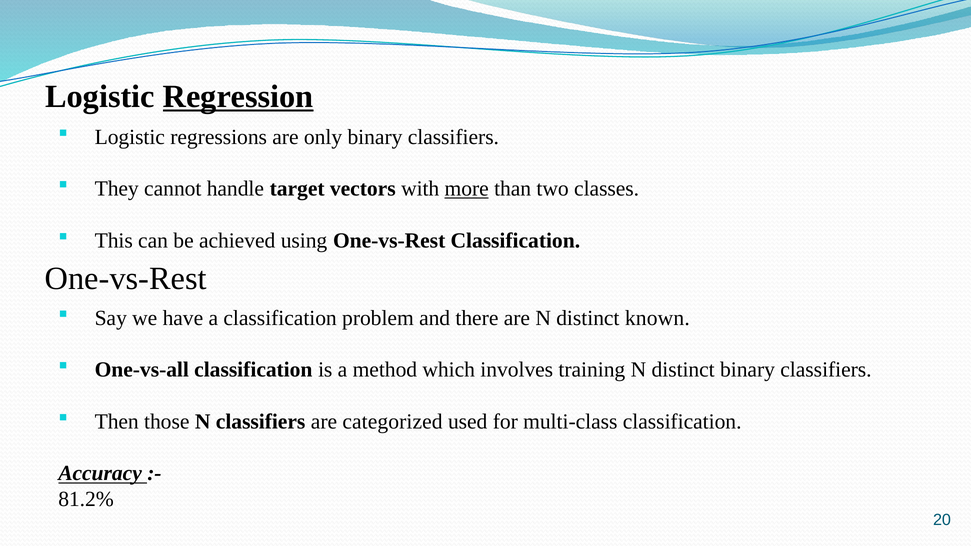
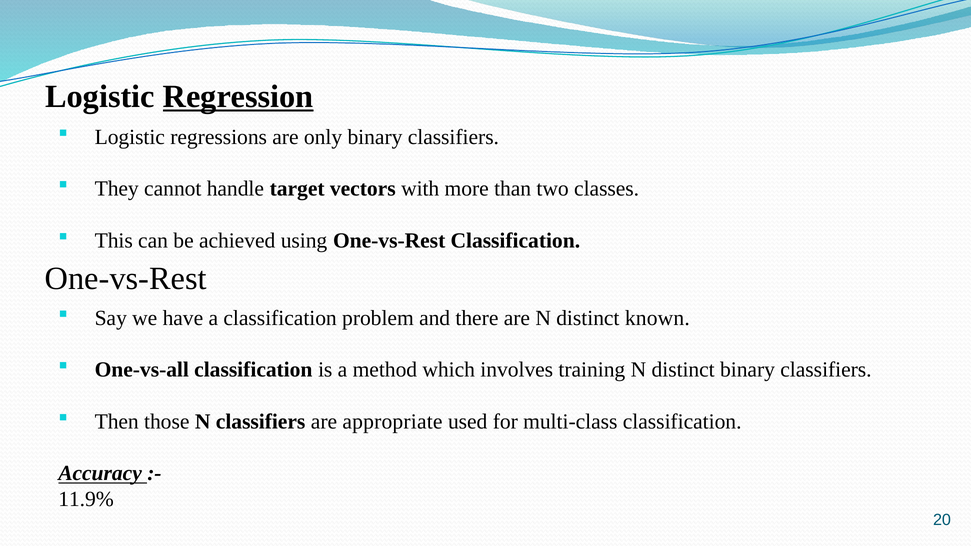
more underline: present -> none
categorized: categorized -> appropriate
81.2%: 81.2% -> 11.9%
